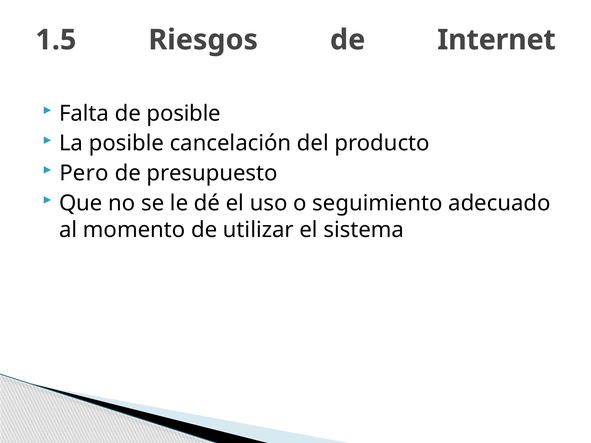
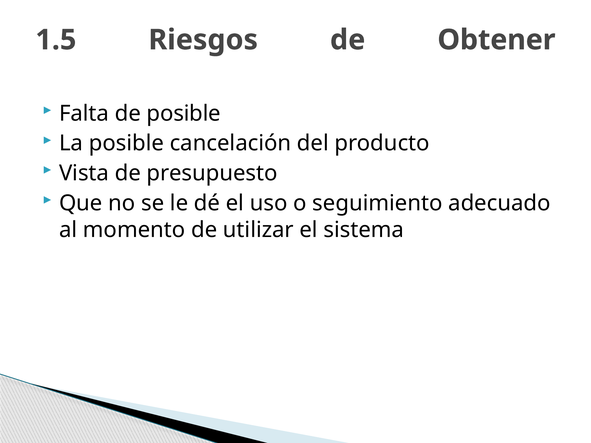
Internet: Internet -> Obtener
Pero: Pero -> Vista
